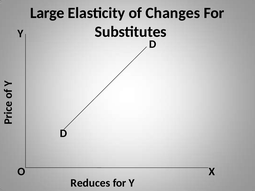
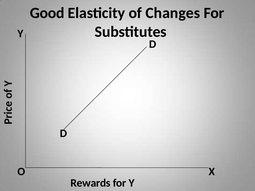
Large: Large -> Good
Reduces: Reduces -> Rewards
